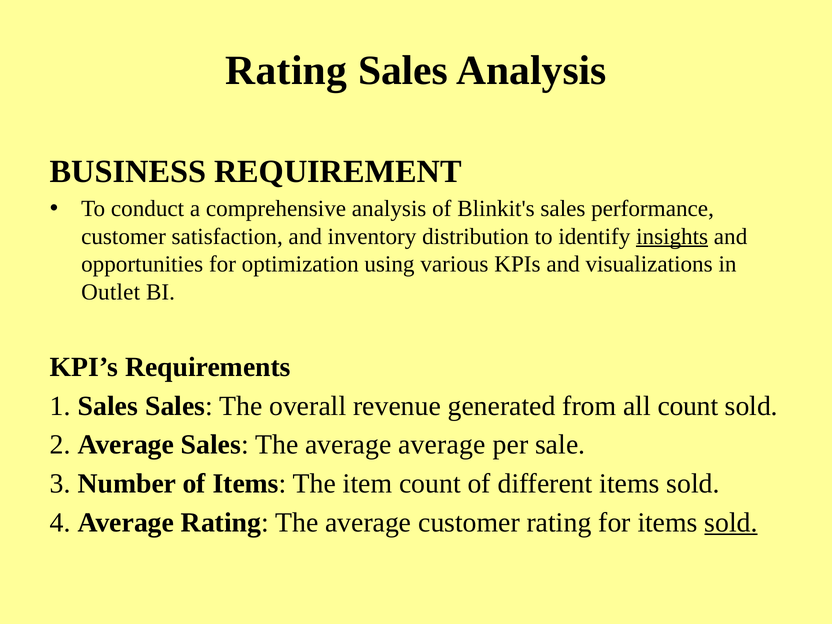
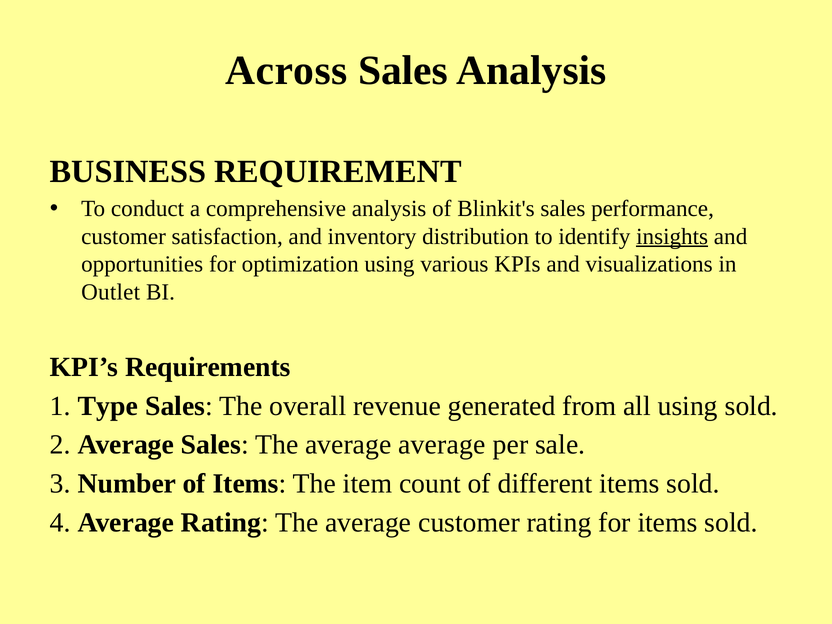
Rating at (286, 70): Rating -> Across
1 Sales: Sales -> Type
all count: count -> using
sold at (731, 522) underline: present -> none
